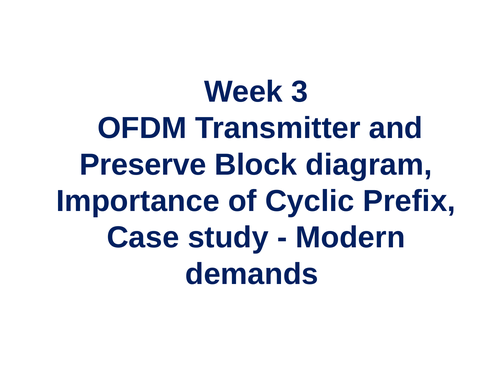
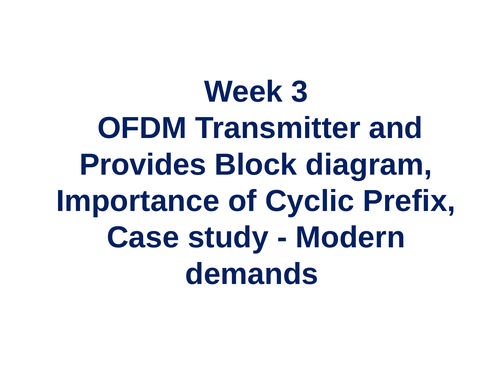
Preserve: Preserve -> Provides
